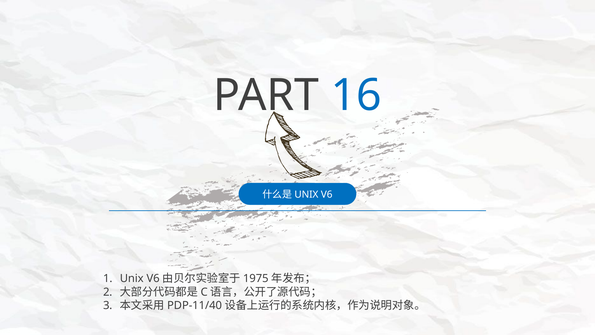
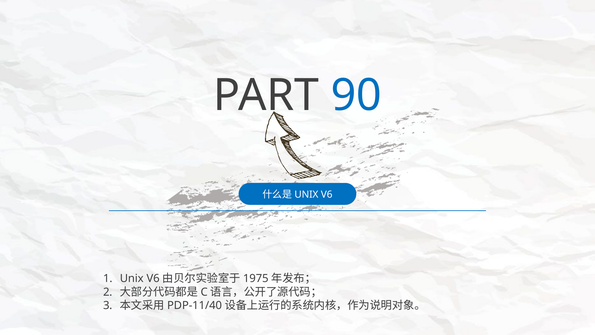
16: 16 -> 90
